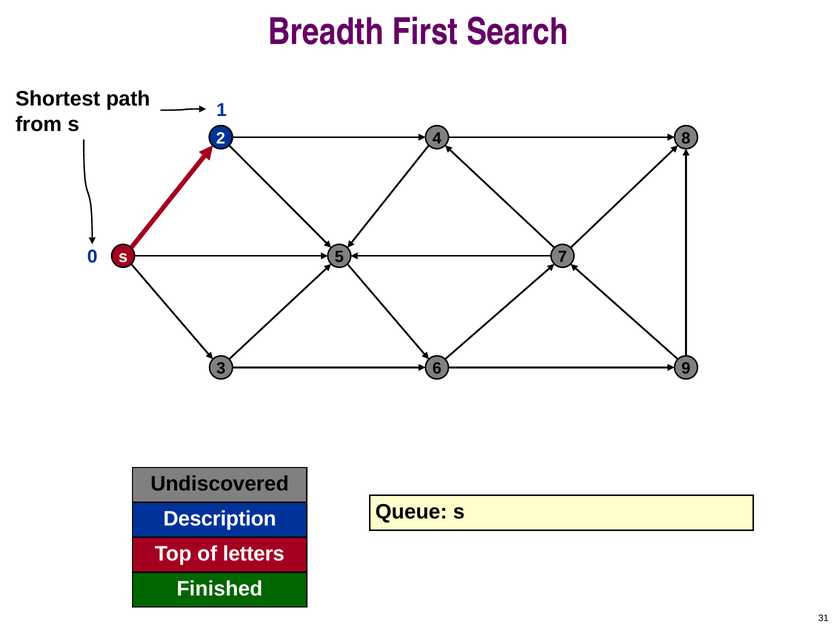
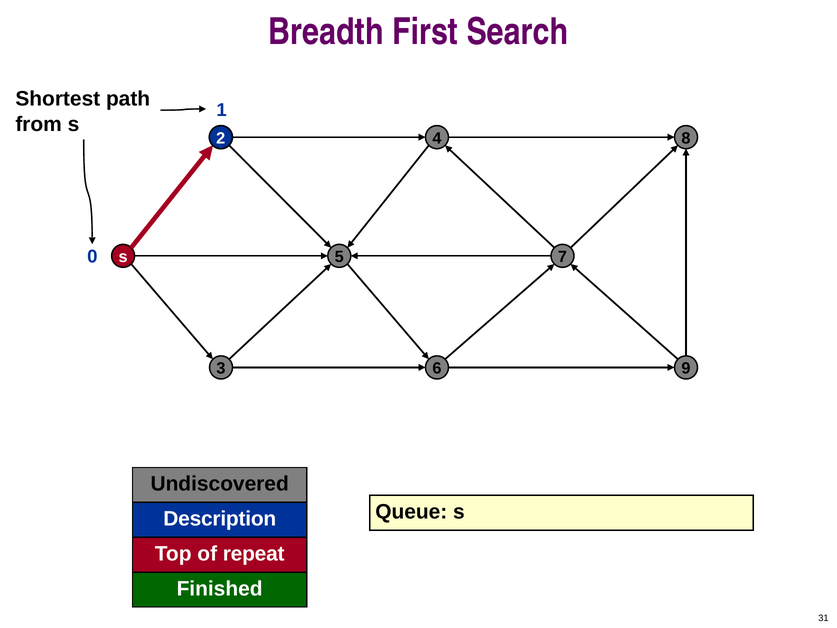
letters: letters -> repeat
